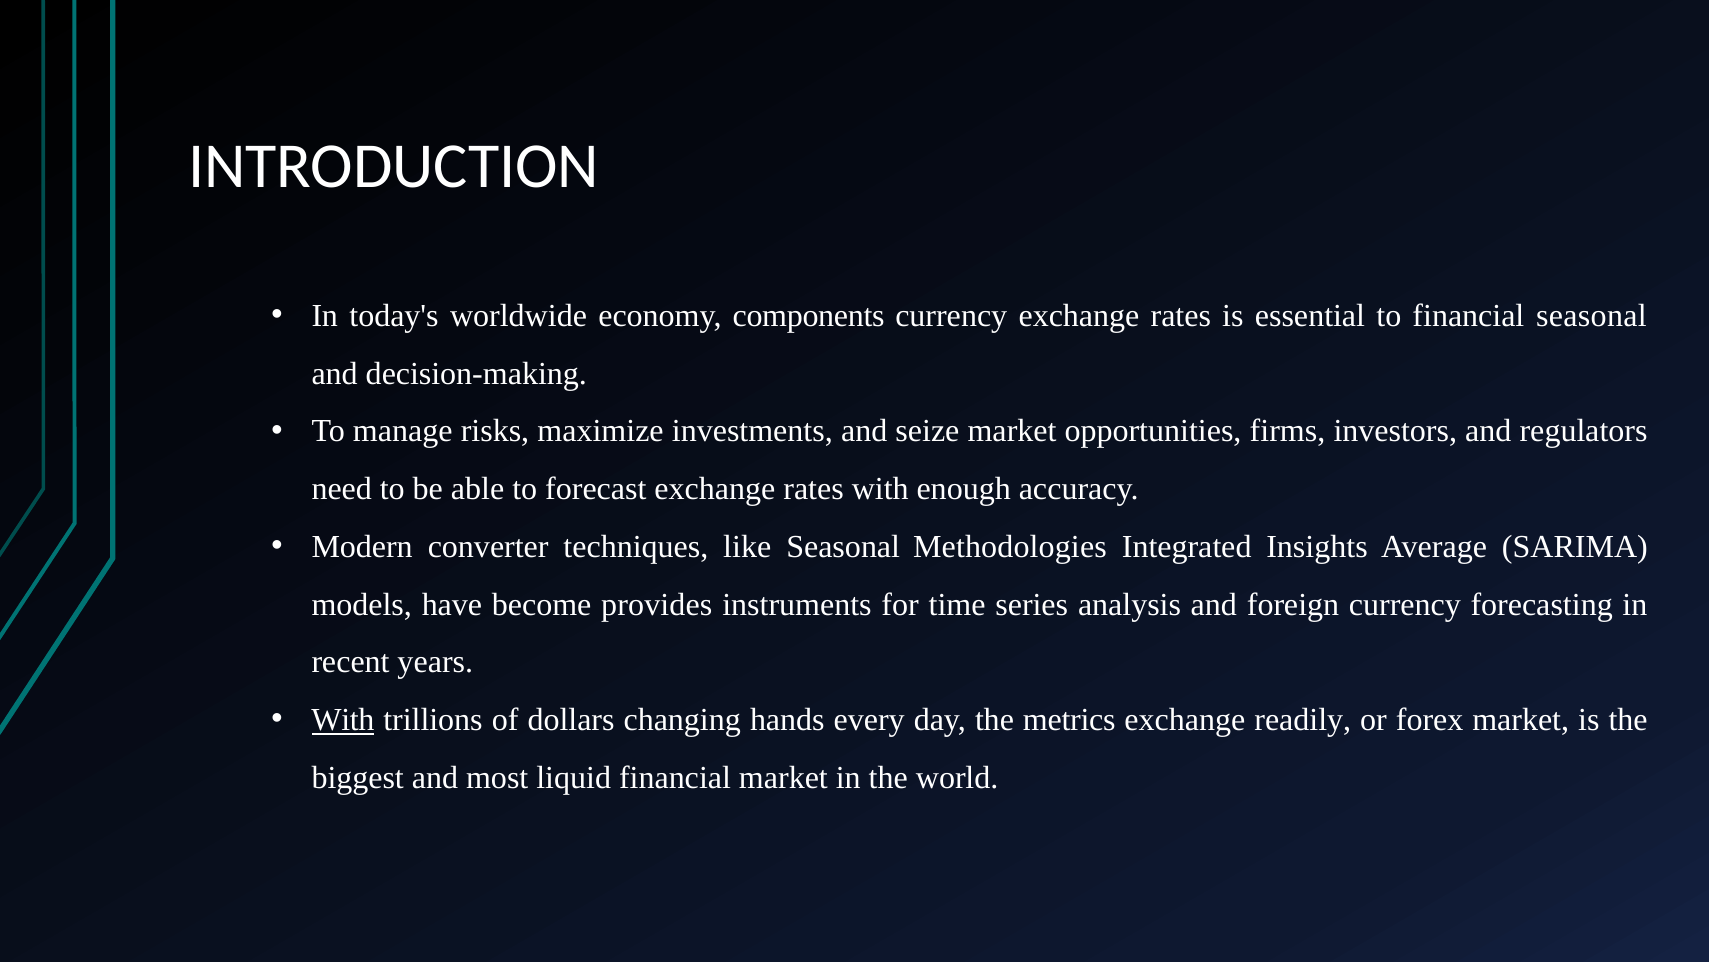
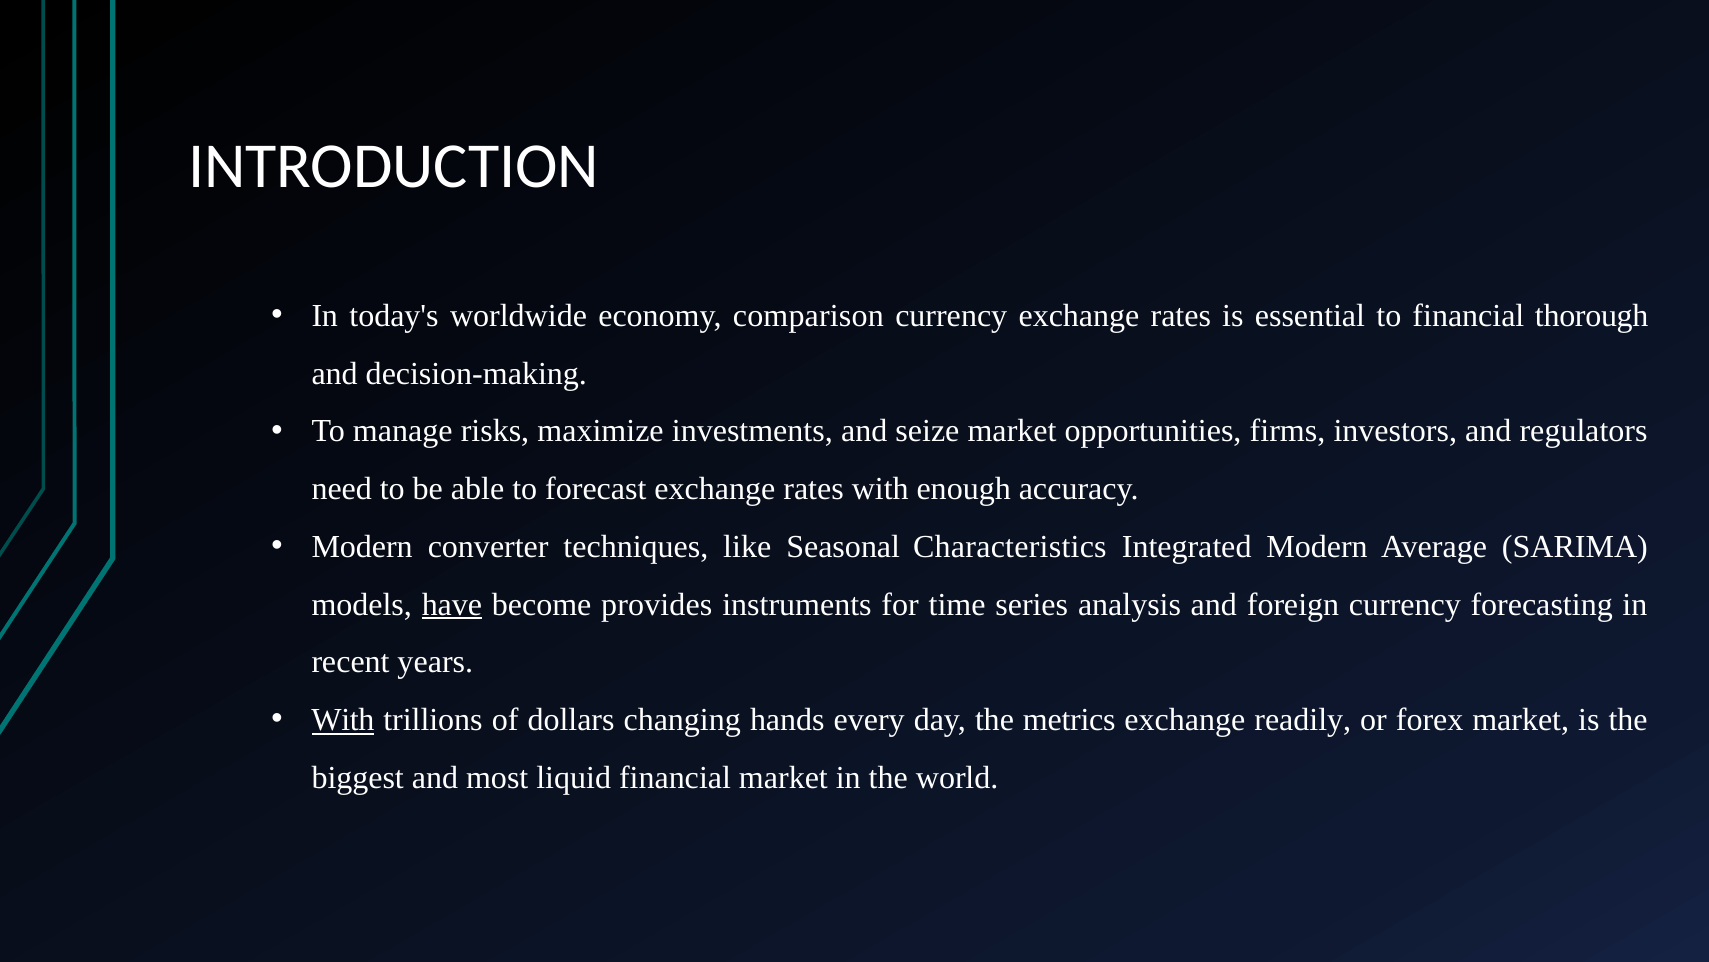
components: components -> comparison
financial seasonal: seasonal -> thorough
Methodologies: Methodologies -> Characteristics
Integrated Insights: Insights -> Modern
have underline: none -> present
